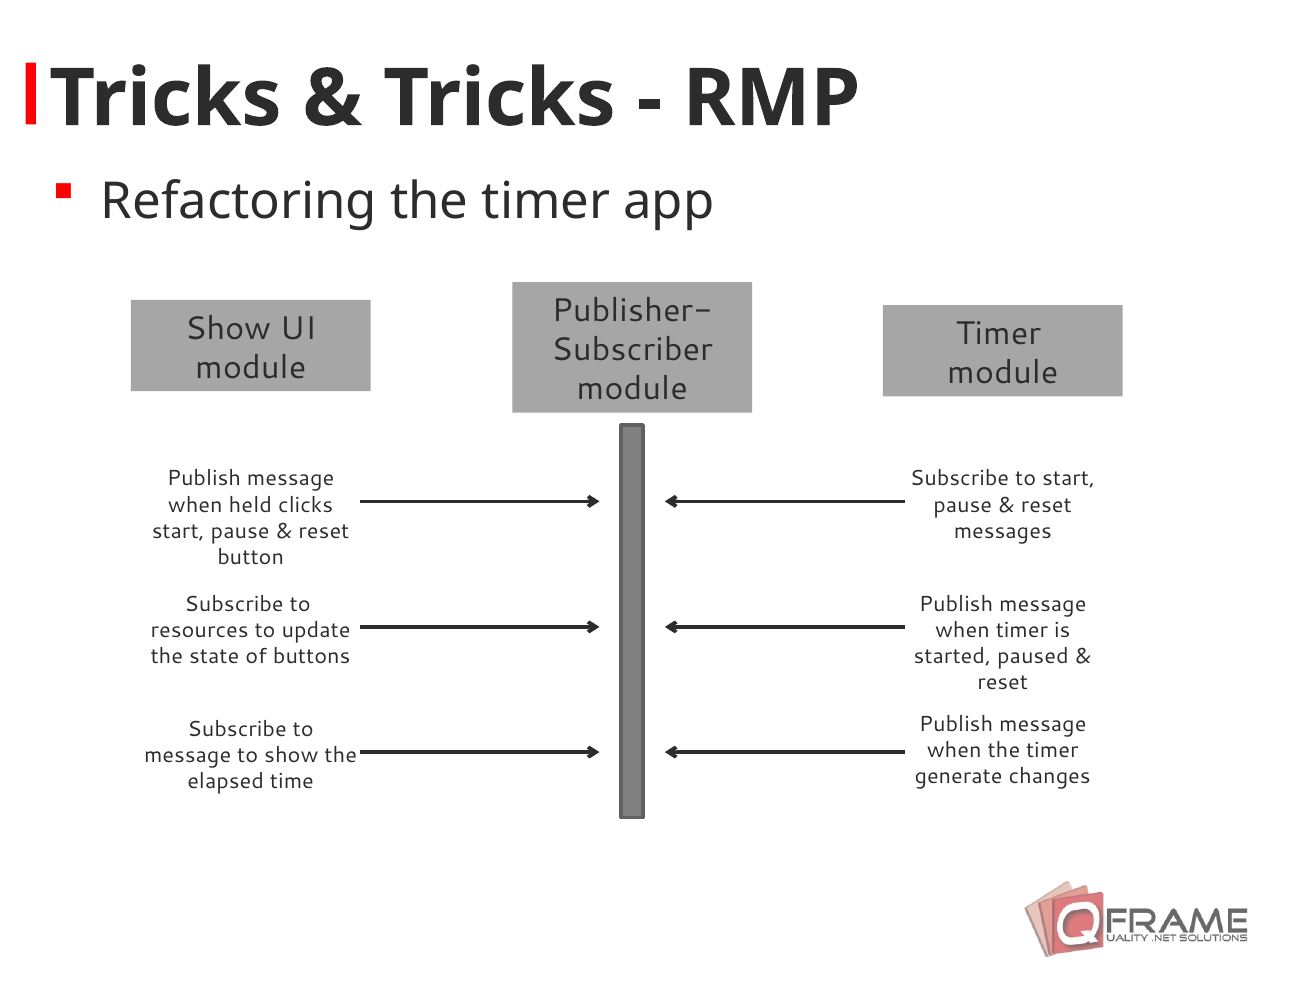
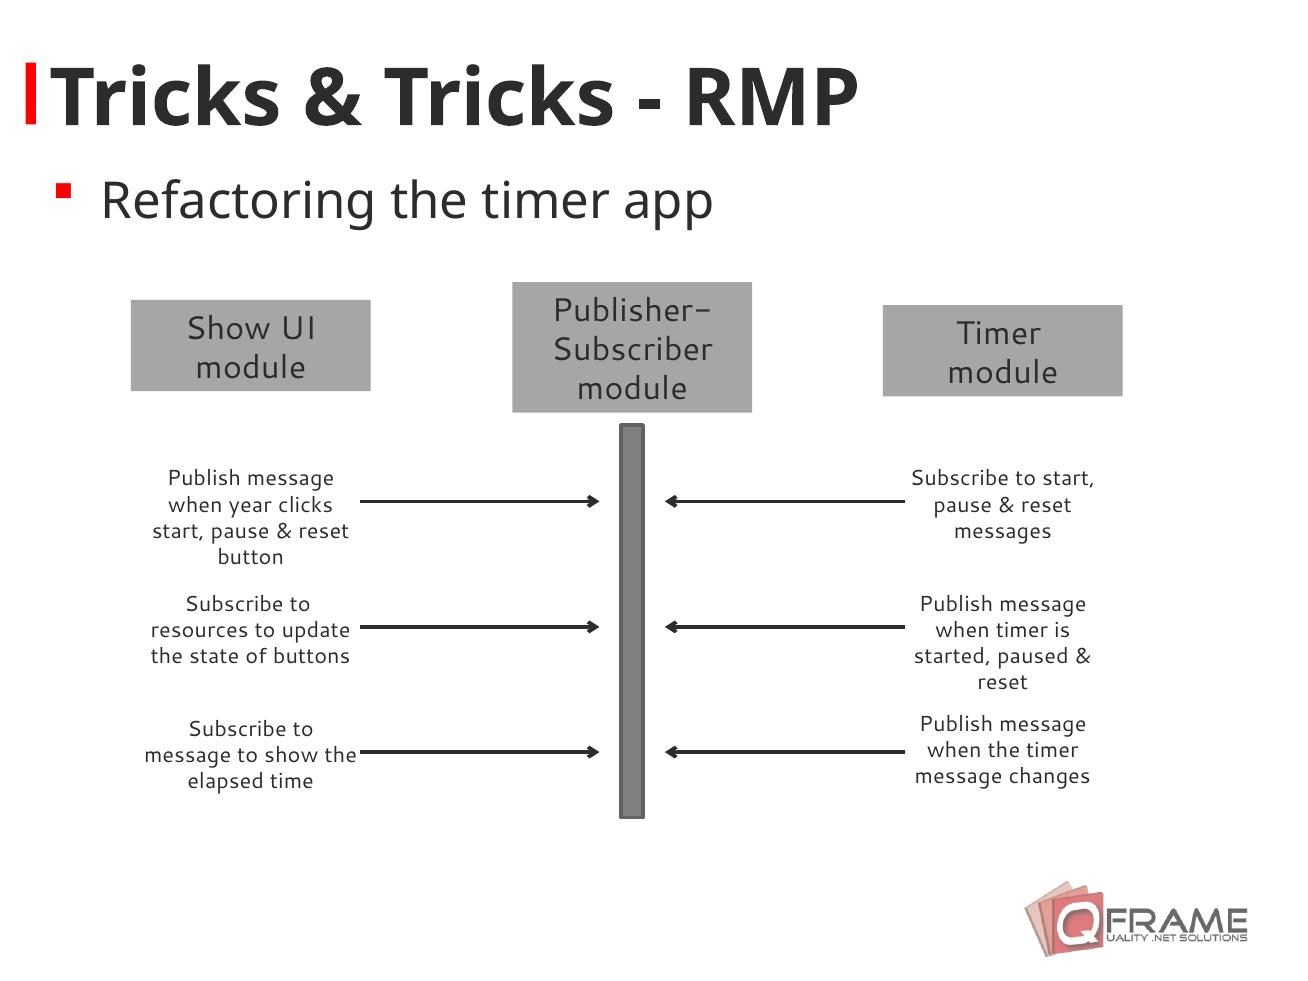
held: held -> year
generate at (959, 777): generate -> message
